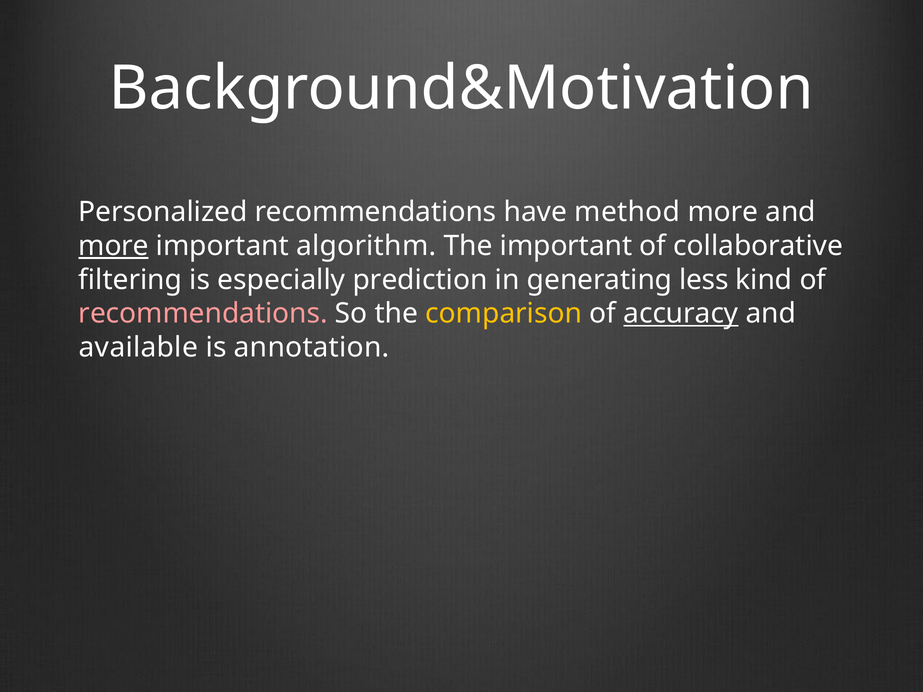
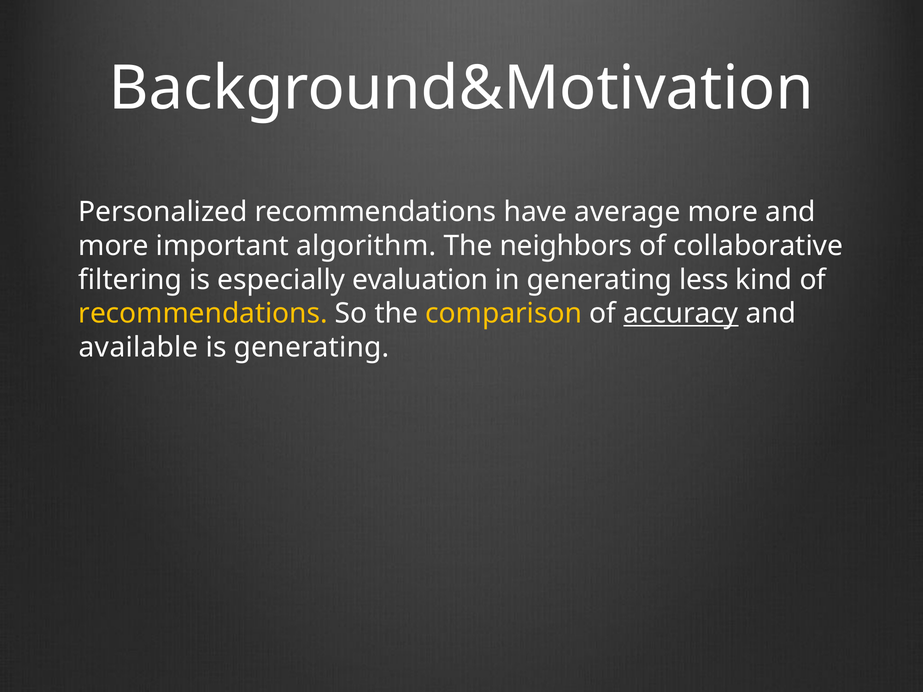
method: method -> average
more at (114, 246) underline: present -> none
The important: important -> neighbors
prediction: prediction -> evaluation
recommendations at (203, 314) colour: pink -> yellow
is annotation: annotation -> generating
